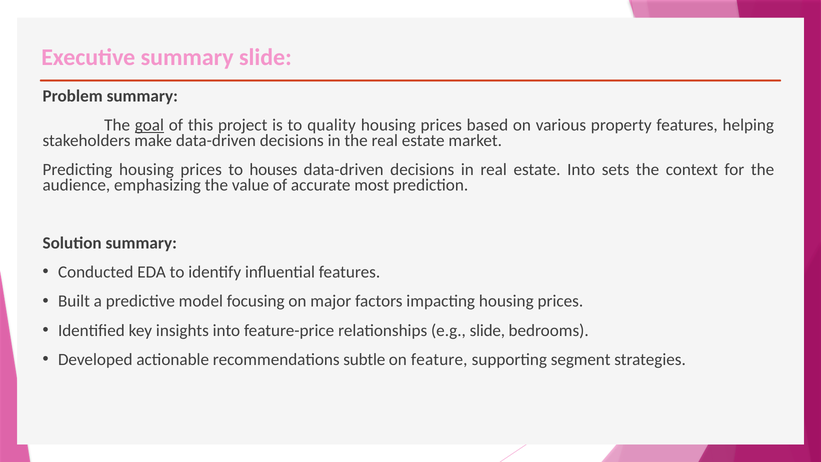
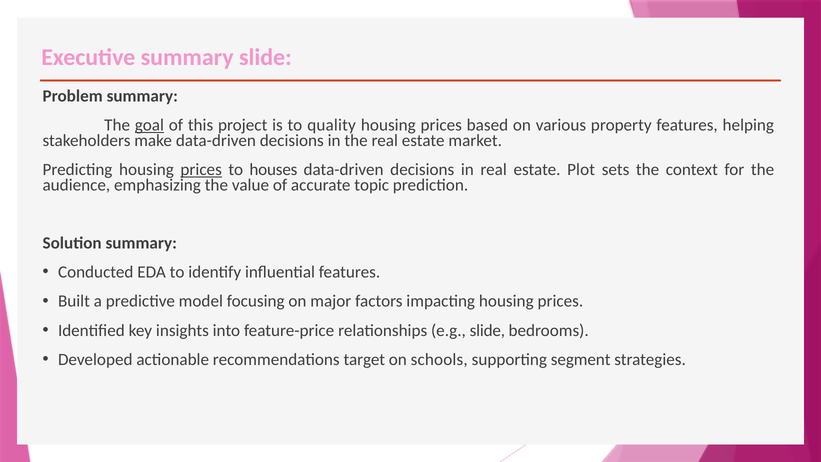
prices at (201, 169) underline: none -> present
estate Into: Into -> Plot
most: most -> topic
subtle: subtle -> target
feature: feature -> schools
